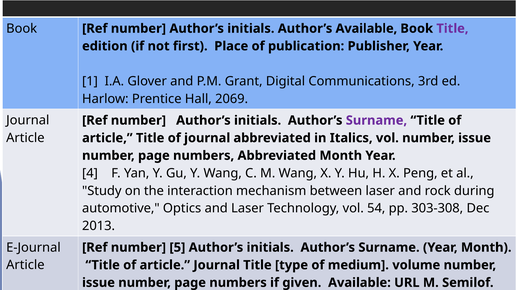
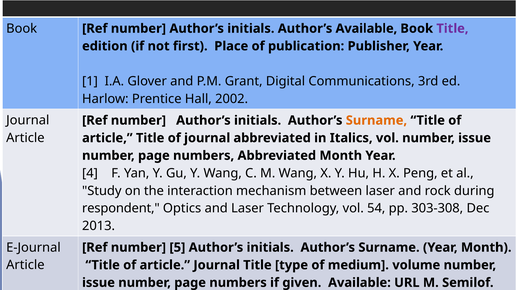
2069: 2069 -> 2002
Surname at (376, 120) colour: purple -> orange
automotive: automotive -> respondent
